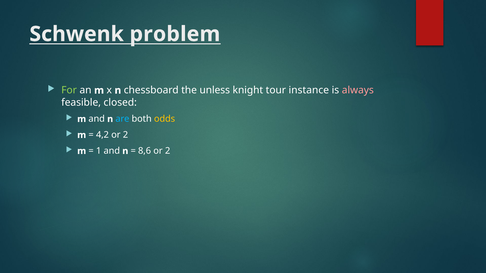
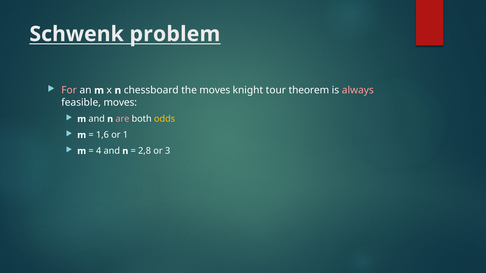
For colour: light green -> pink
the unless: unless -> moves
instance: instance -> theorem
feasible closed: closed -> moves
are colour: light blue -> pink
4,2: 4,2 -> 1,6
2 at (126, 135): 2 -> 1
1: 1 -> 4
8,6: 8,6 -> 2,8
2 at (168, 151): 2 -> 3
